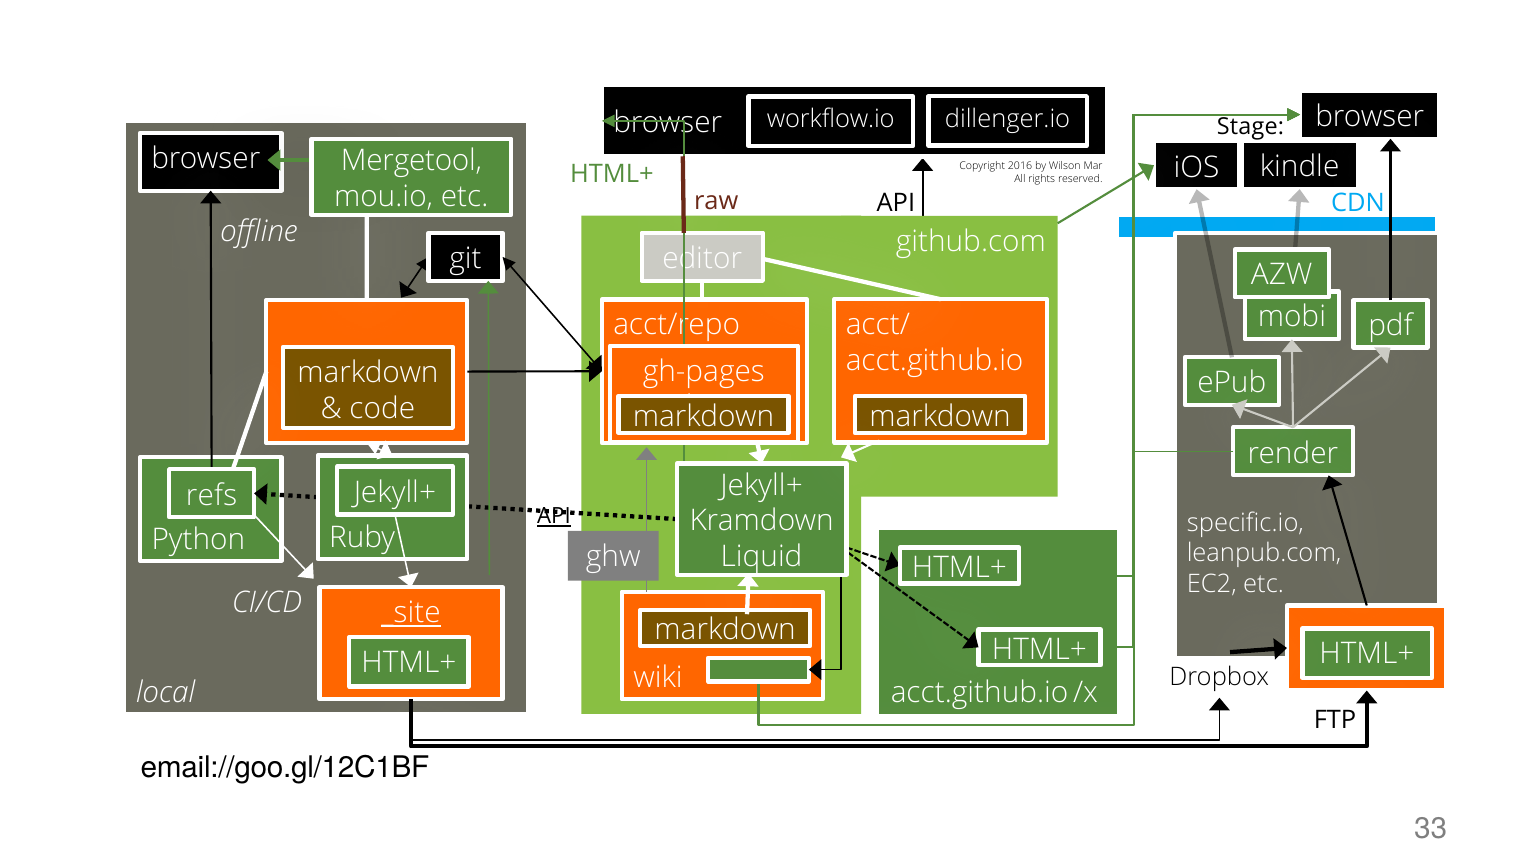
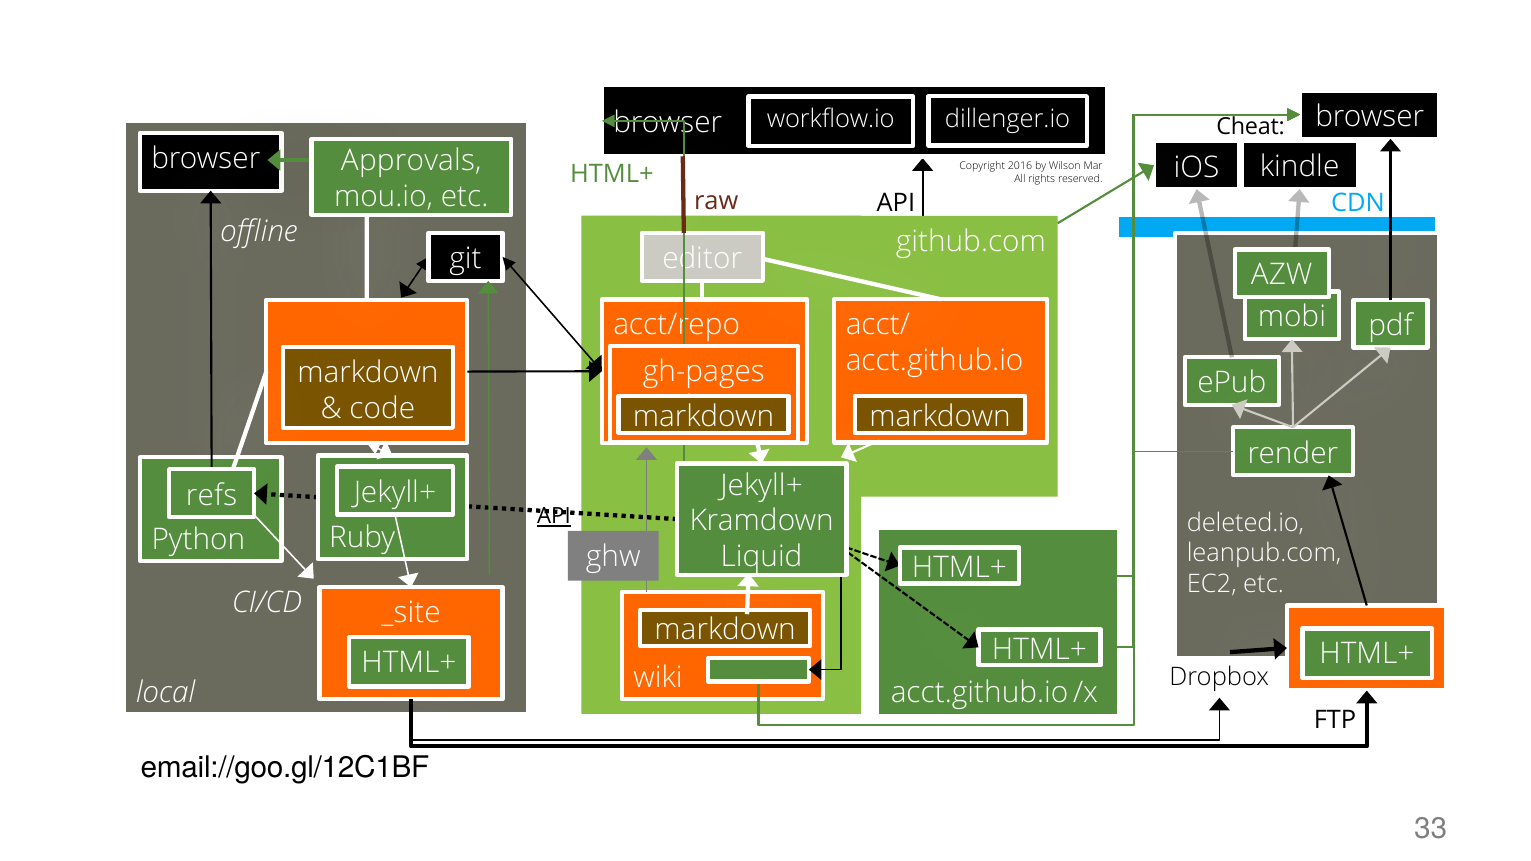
Stage: Stage -> Cheat
Mergetool: Mergetool -> Approvals
specific.io: specific.io -> deleted.io
_site underline: present -> none
